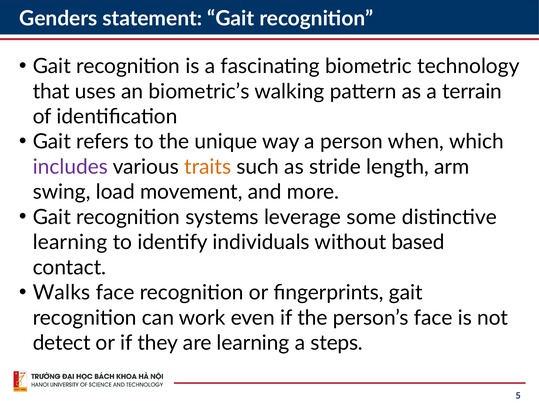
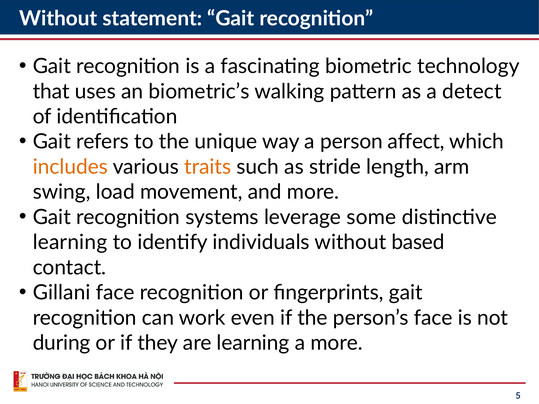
Genders at (58, 19): Genders -> Without
terrain: terrain -> detect
when: when -> affect
includes colour: purple -> orange
Walks: Walks -> Gillani
detect: detect -> during
a steps: steps -> more
